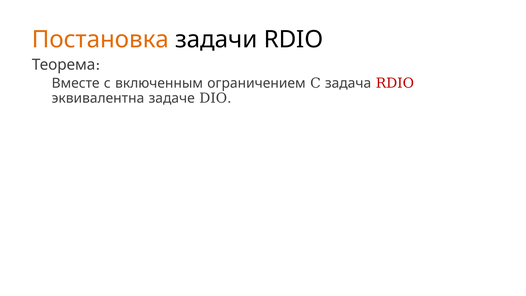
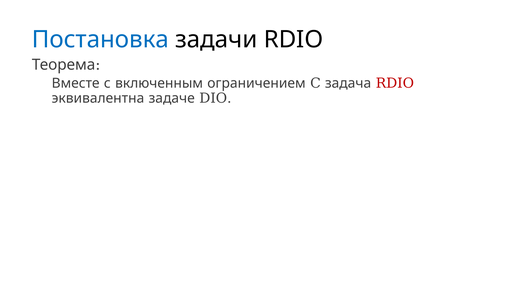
Постановка colour: orange -> blue
